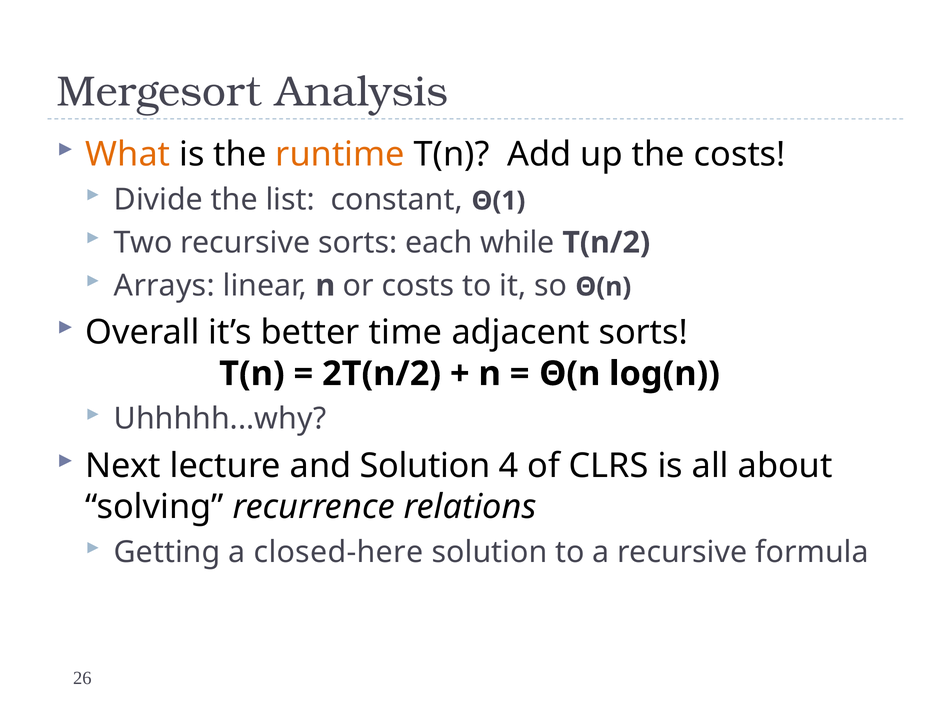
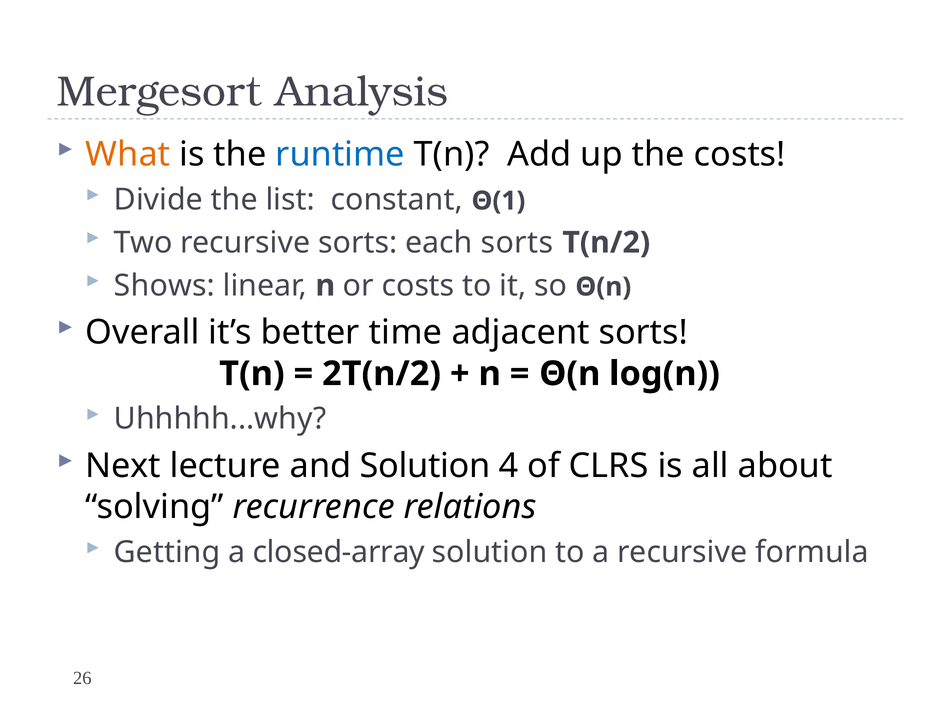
runtime colour: orange -> blue
each while: while -> sorts
Arrays: Arrays -> Shows
closed-here: closed-here -> closed-array
